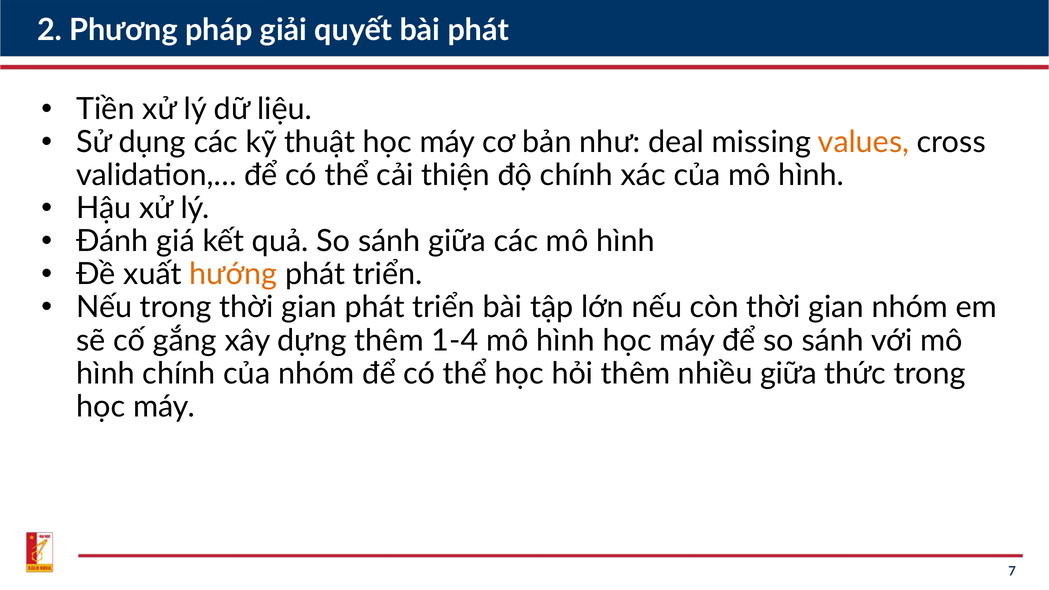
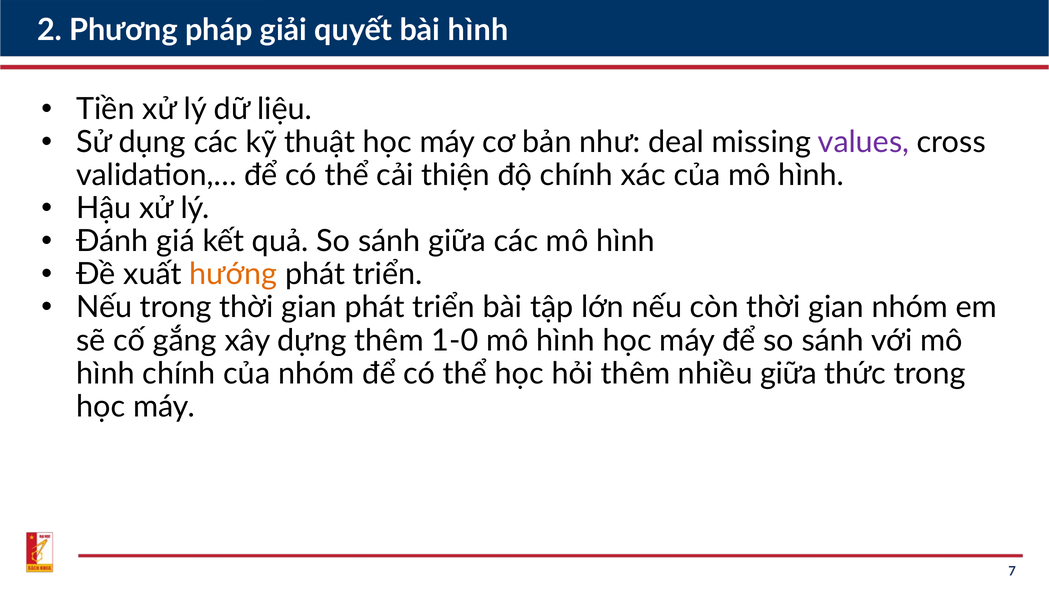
bài phát: phát -> hình
values colour: orange -> purple
1-4: 1-4 -> 1-0
